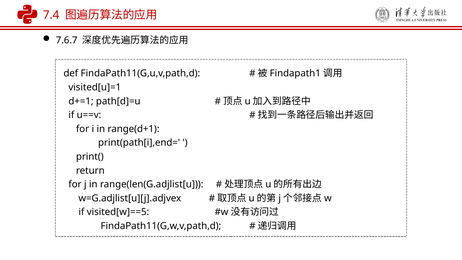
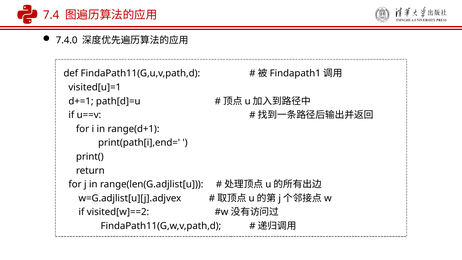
7.6.7: 7.6.7 -> 7.4.0
visited[w]==5: visited[w]==5 -> visited[w]==2
